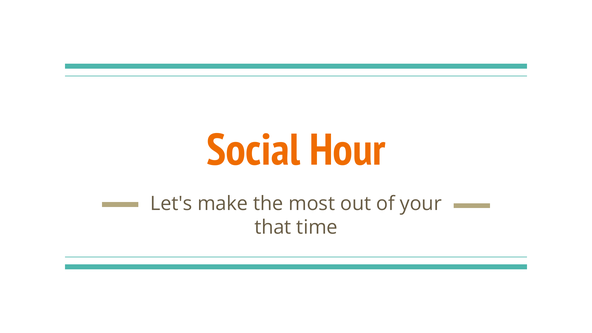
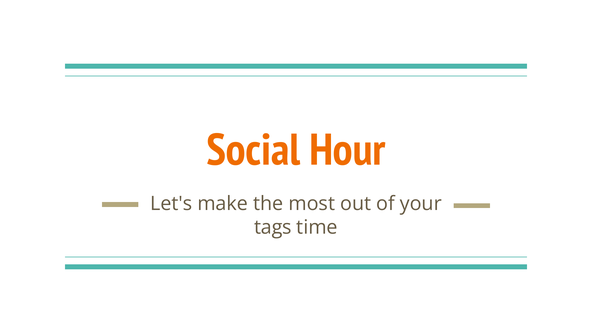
that: that -> tags
